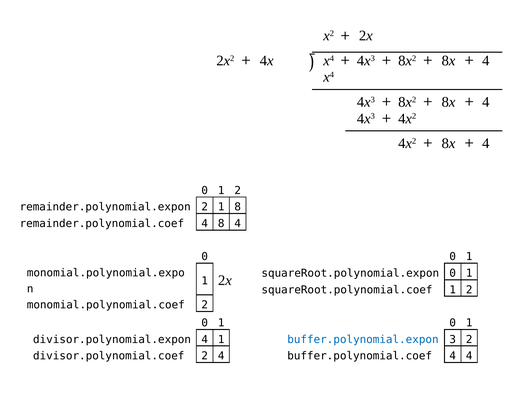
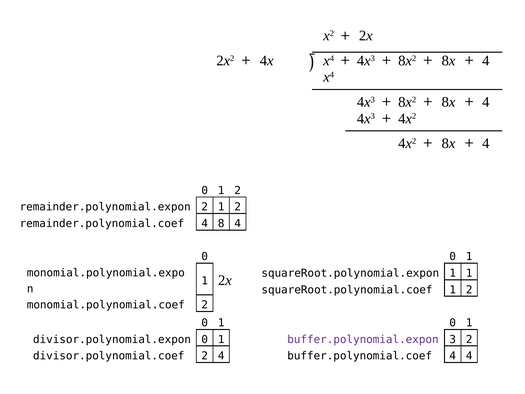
2 1 8: 8 -> 2
squareRoot.polynomial.expon 0: 0 -> 1
divisor.polynomial.expon 4: 4 -> 0
buffer.polynomial.expon colour: blue -> purple
